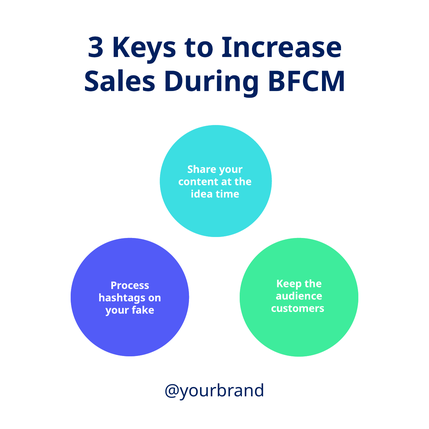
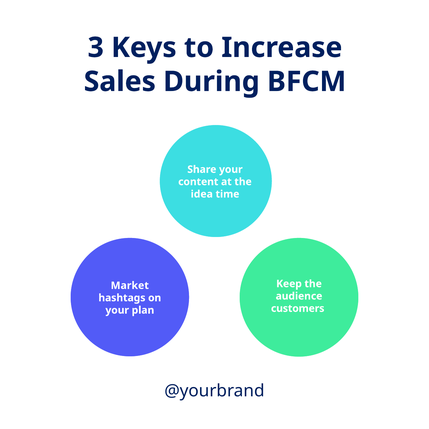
Process: Process -> Market
fake: fake -> plan
